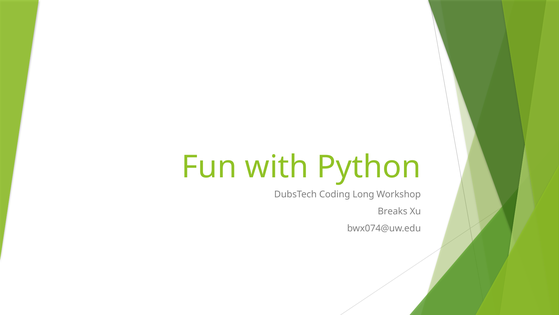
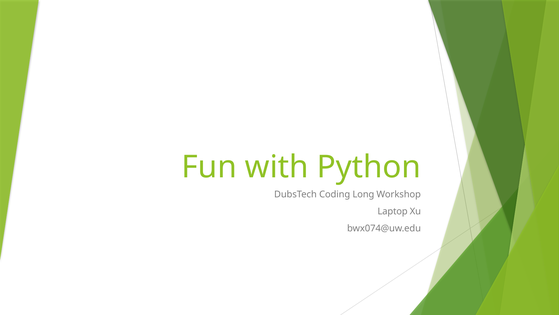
Breaks: Breaks -> Laptop
